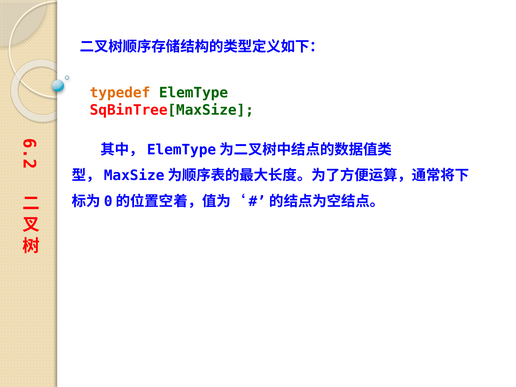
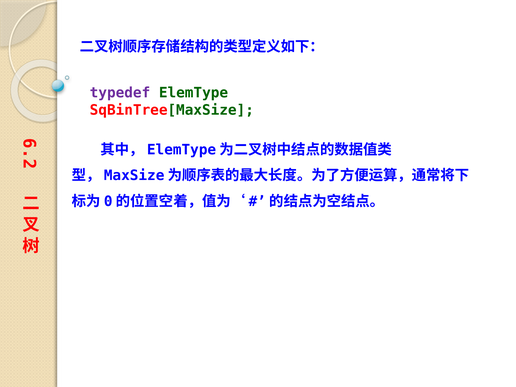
typedef colour: orange -> purple
